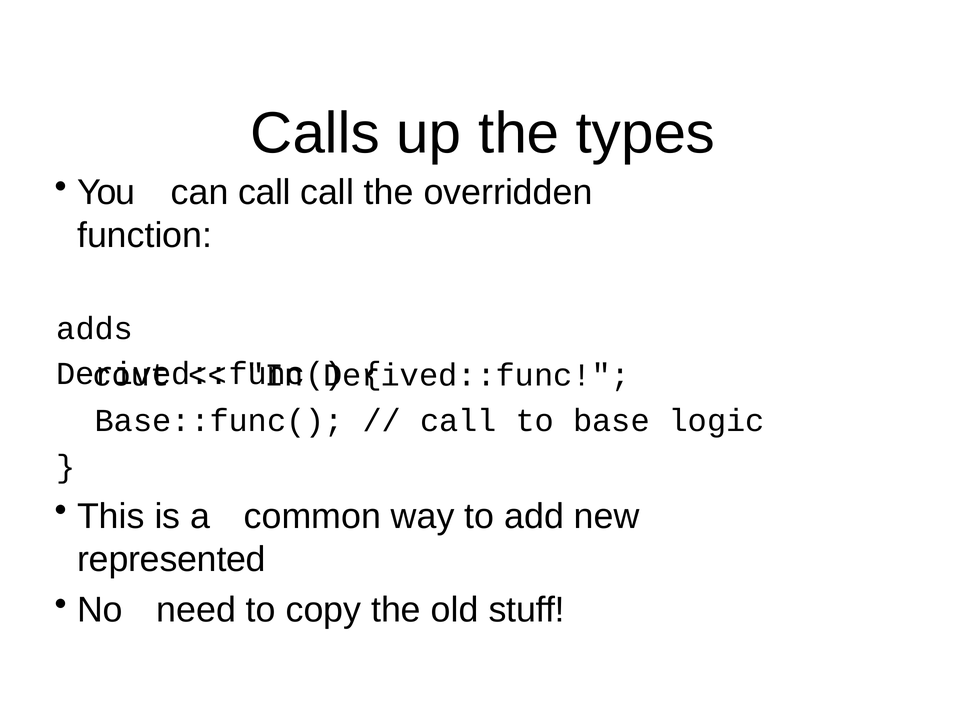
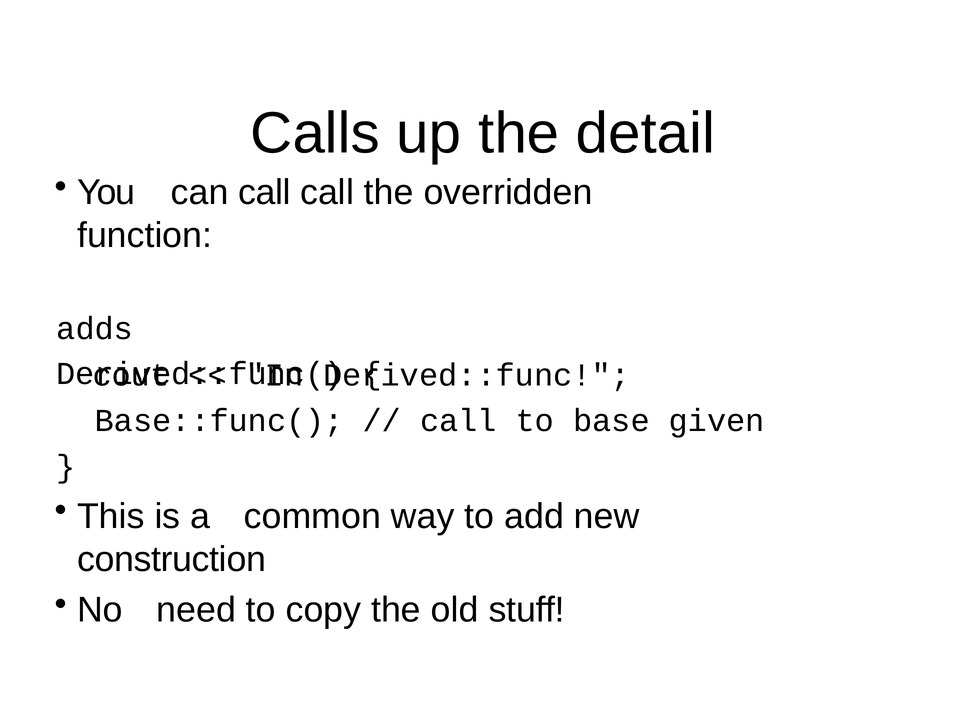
types: types -> detail
logic: logic -> given
represented: represented -> construction
